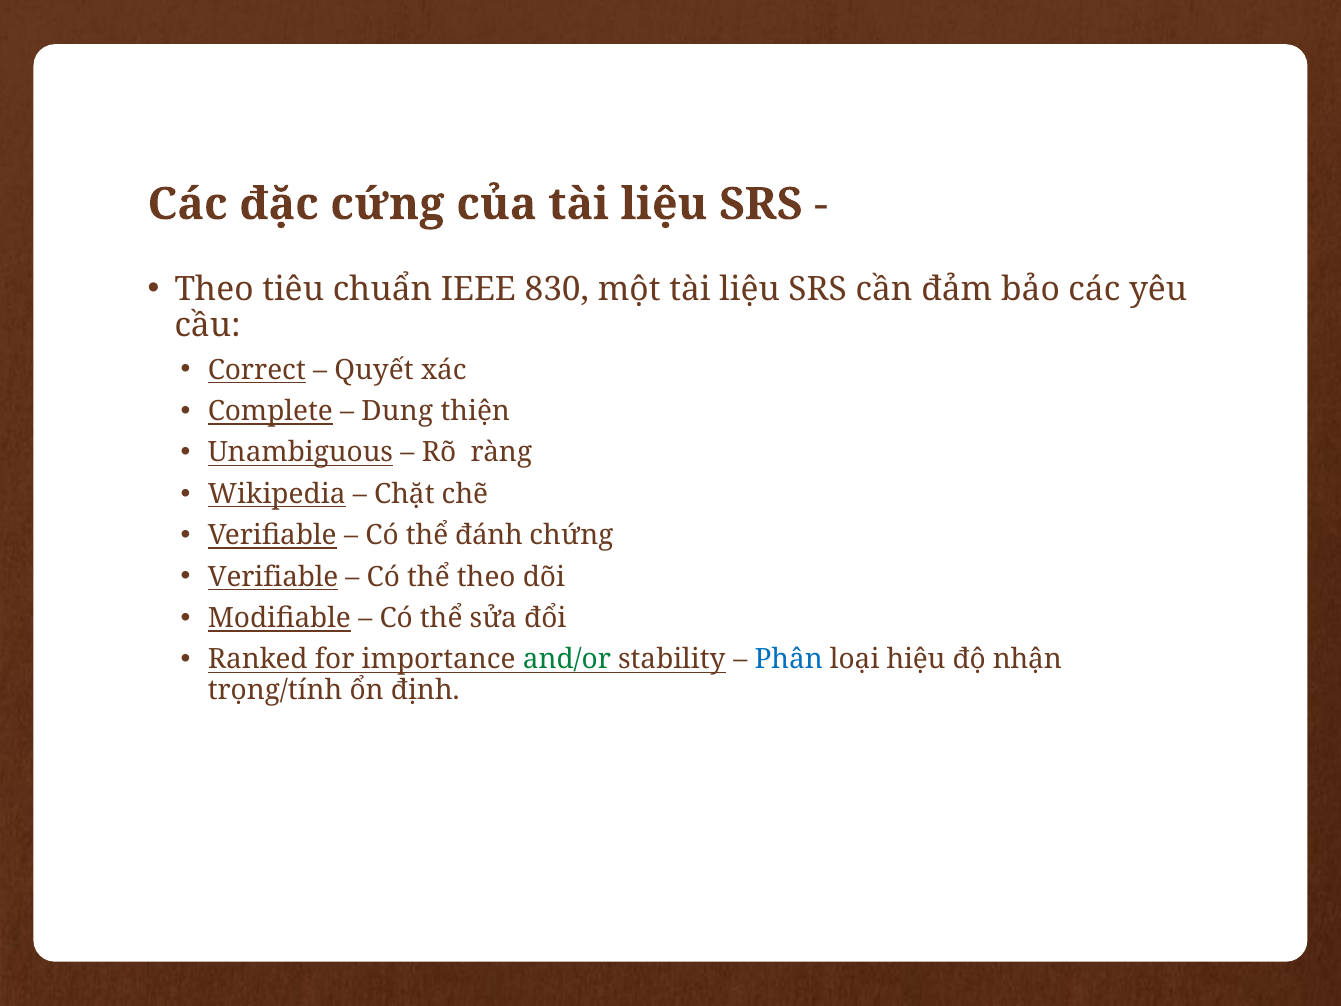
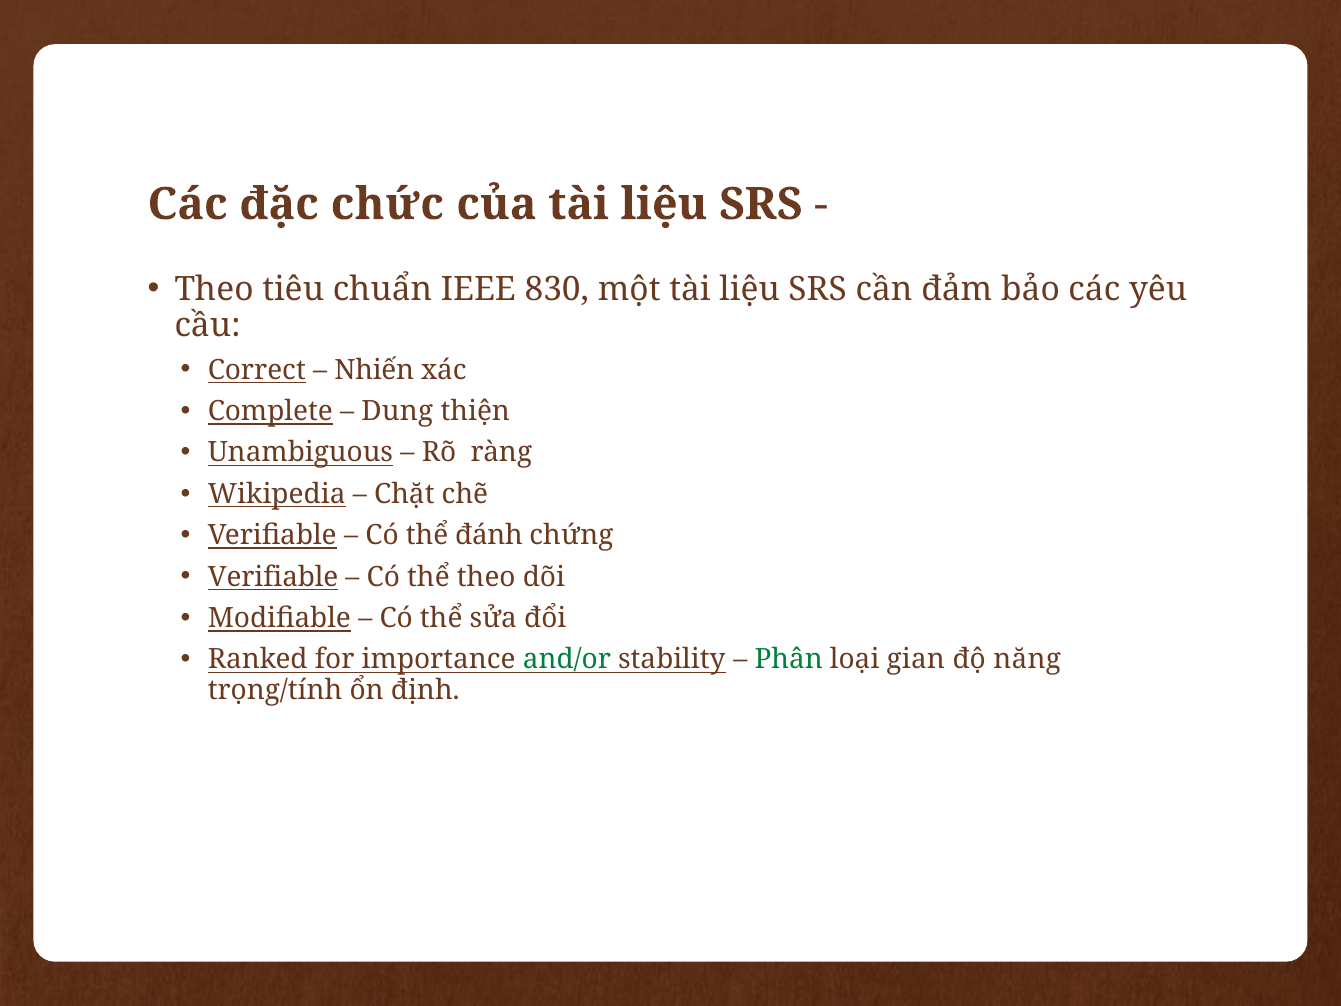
cứng: cứng -> chức
Quyết: Quyết -> Nhiến
Phân colour: blue -> green
hiệu: hiệu -> gian
nhận: nhận -> năng
